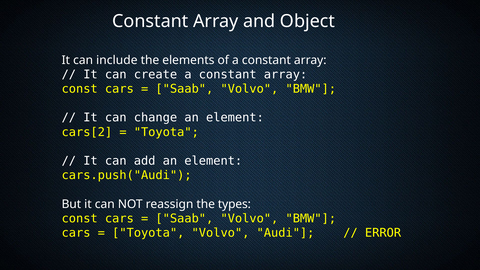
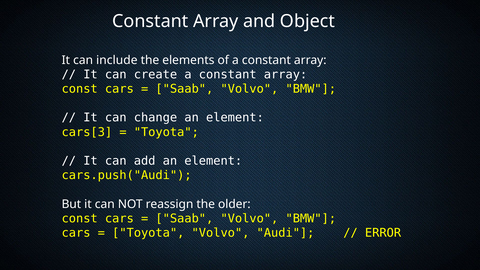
cars[2: cars[2 -> cars[3
types: types -> older
